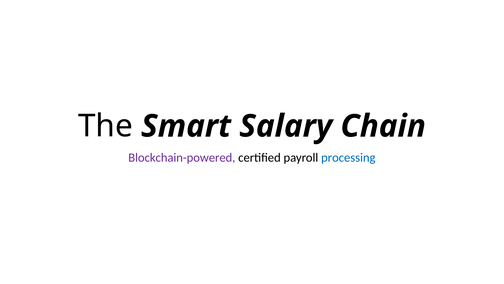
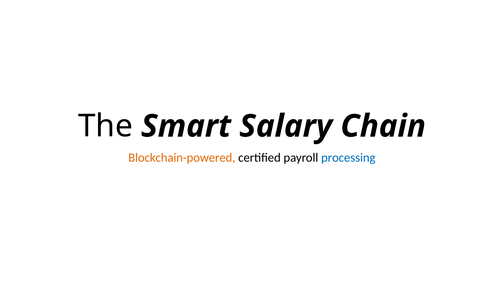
Blockchain-powered colour: purple -> orange
